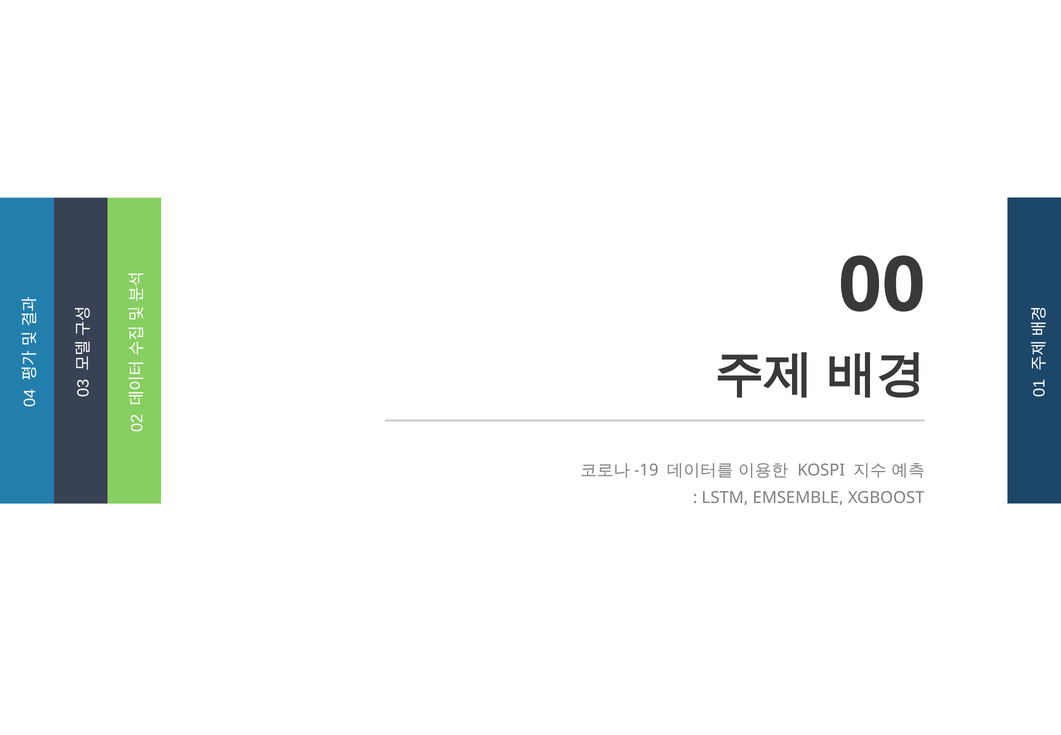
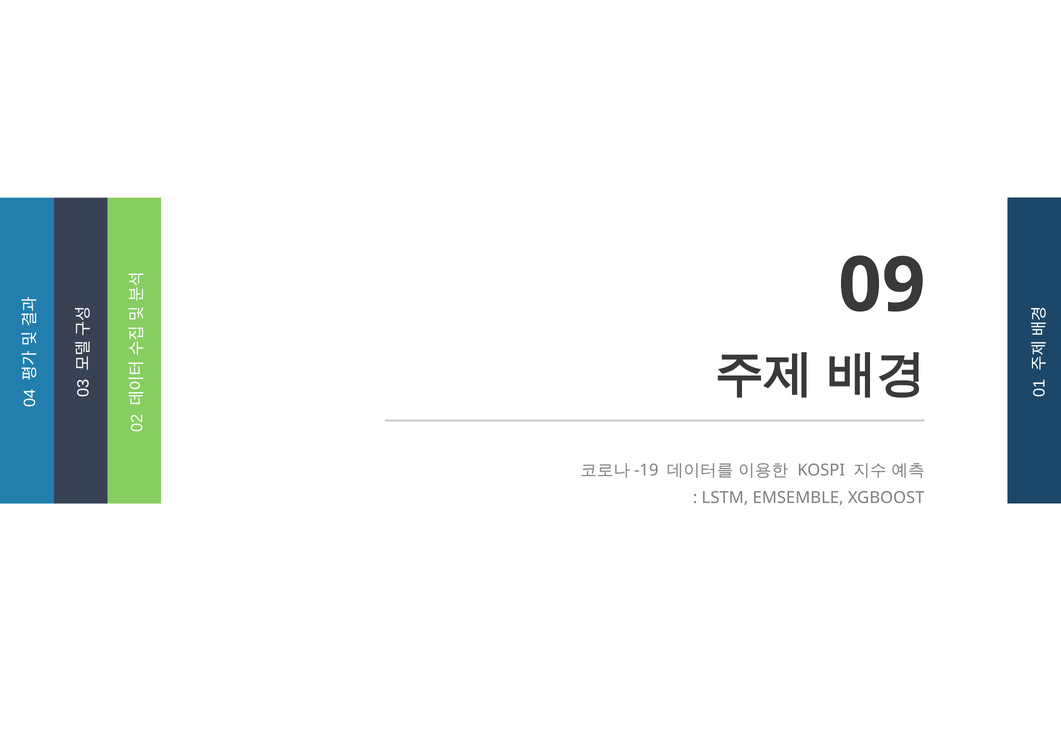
00: 00 -> 09
